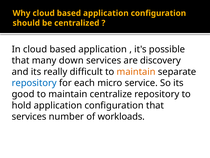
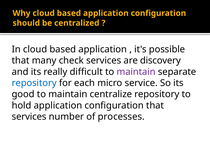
down: down -> check
maintain at (136, 72) colour: orange -> purple
workloads: workloads -> processes
